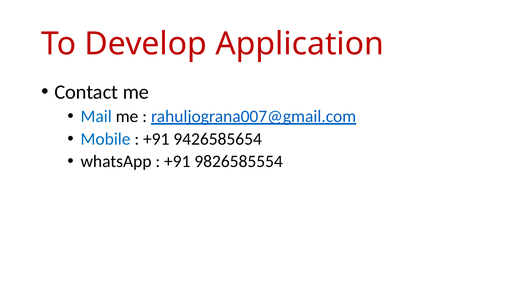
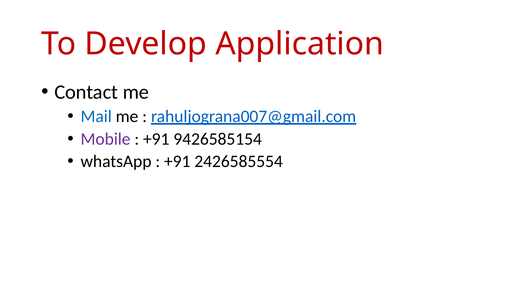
Mobile colour: blue -> purple
9426585654: 9426585654 -> 9426585154
9826585554: 9826585554 -> 2426585554
